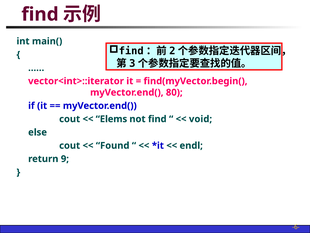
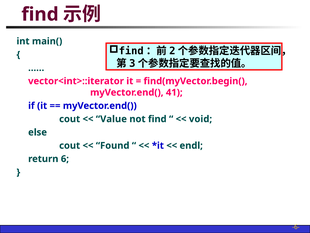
80: 80 -> 41
Elems: Elems -> Value
9: 9 -> 6
